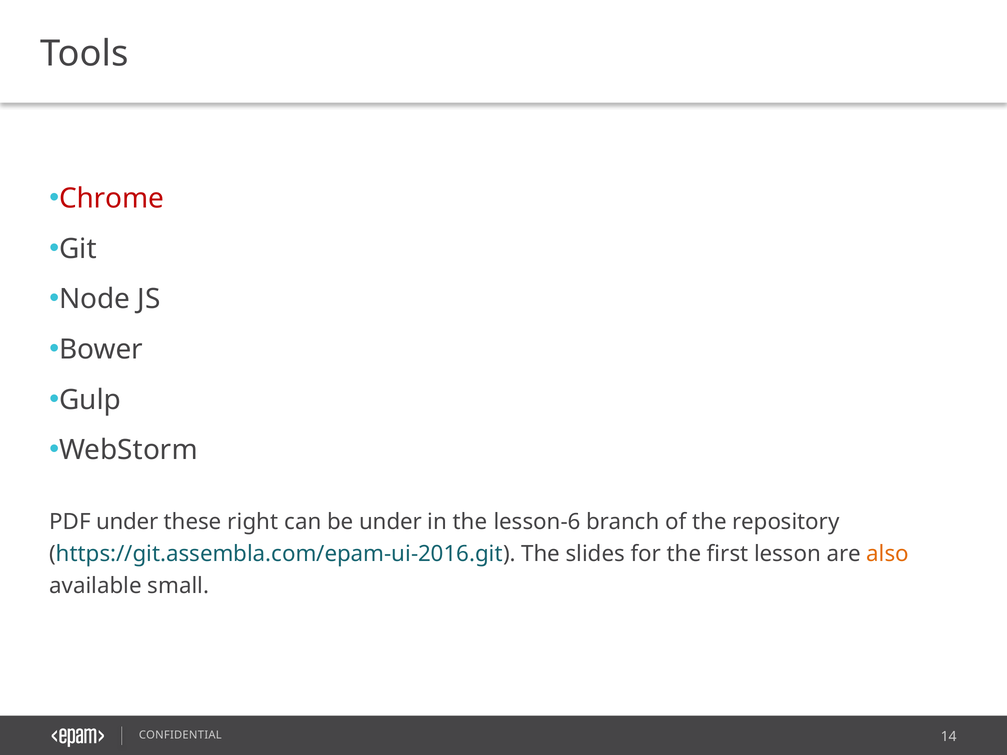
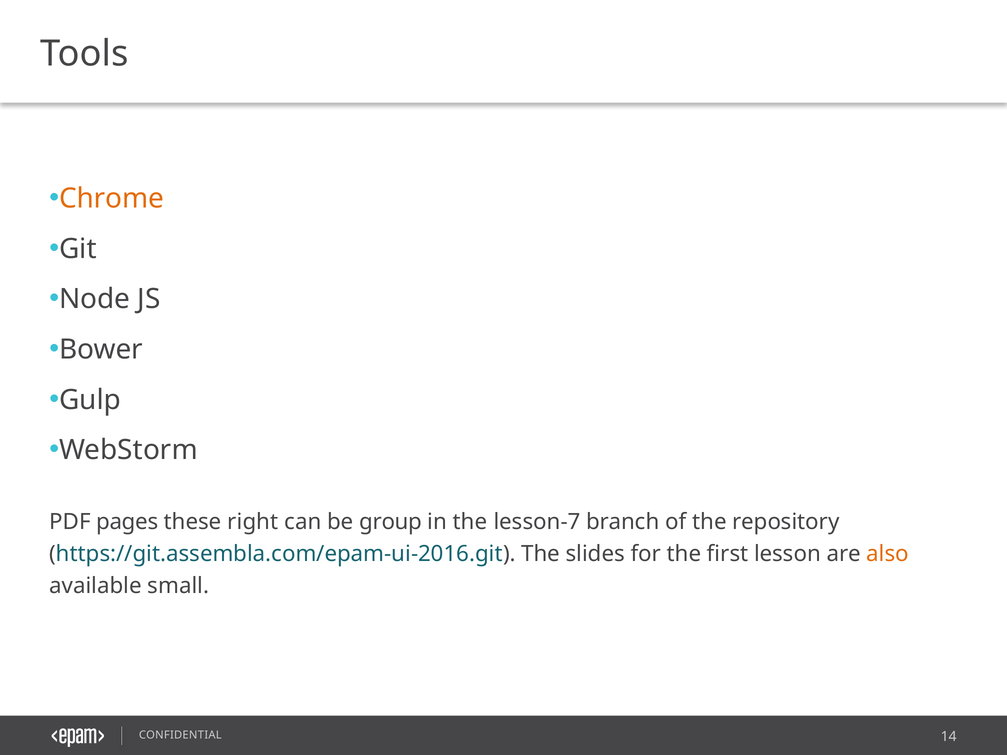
Chrome colour: red -> orange
PDF under: under -> pages
be under: under -> group
lesson-6: lesson-6 -> lesson-7
